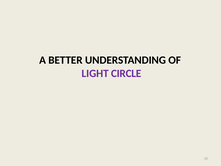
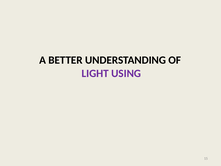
CIRCLE: CIRCLE -> USING
